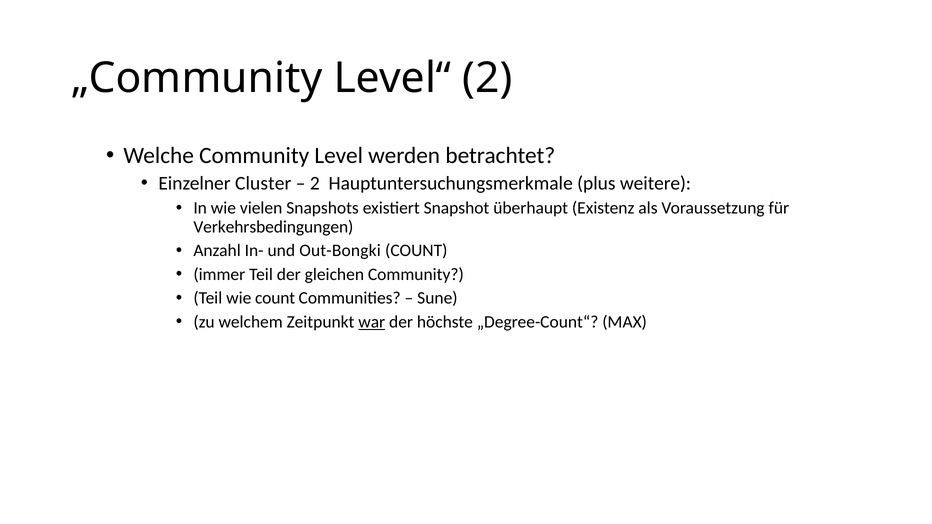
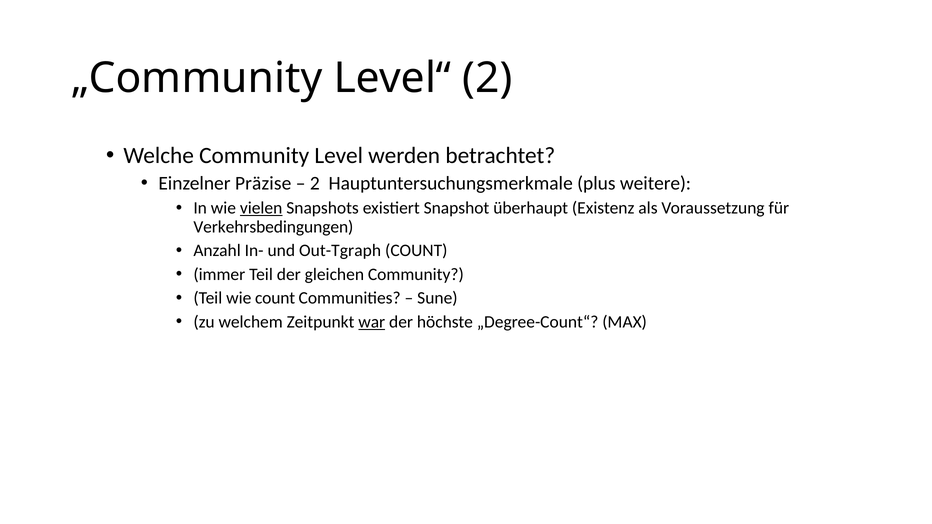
Cluster: Cluster -> Präzise
vielen underline: none -> present
Out-Bongki: Out-Bongki -> Out-Tgraph
